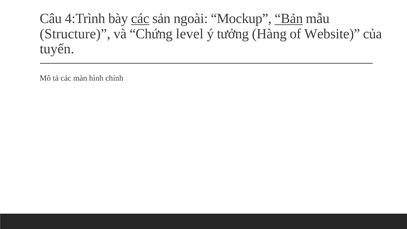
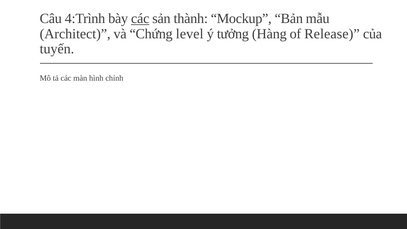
ngoài: ngoài -> thành
Bản underline: present -> none
Structure: Structure -> Architect
Website: Website -> Release
